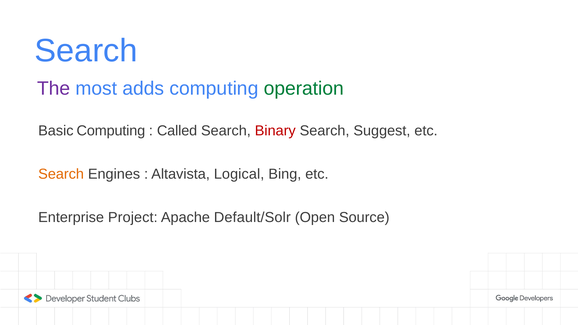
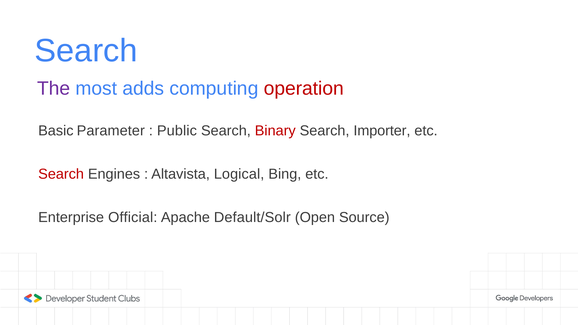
operation colour: green -> red
Basic Computing: Computing -> Parameter
Called: Called -> Public
Suggest: Suggest -> Importer
Search at (61, 174) colour: orange -> red
Project: Project -> Official
